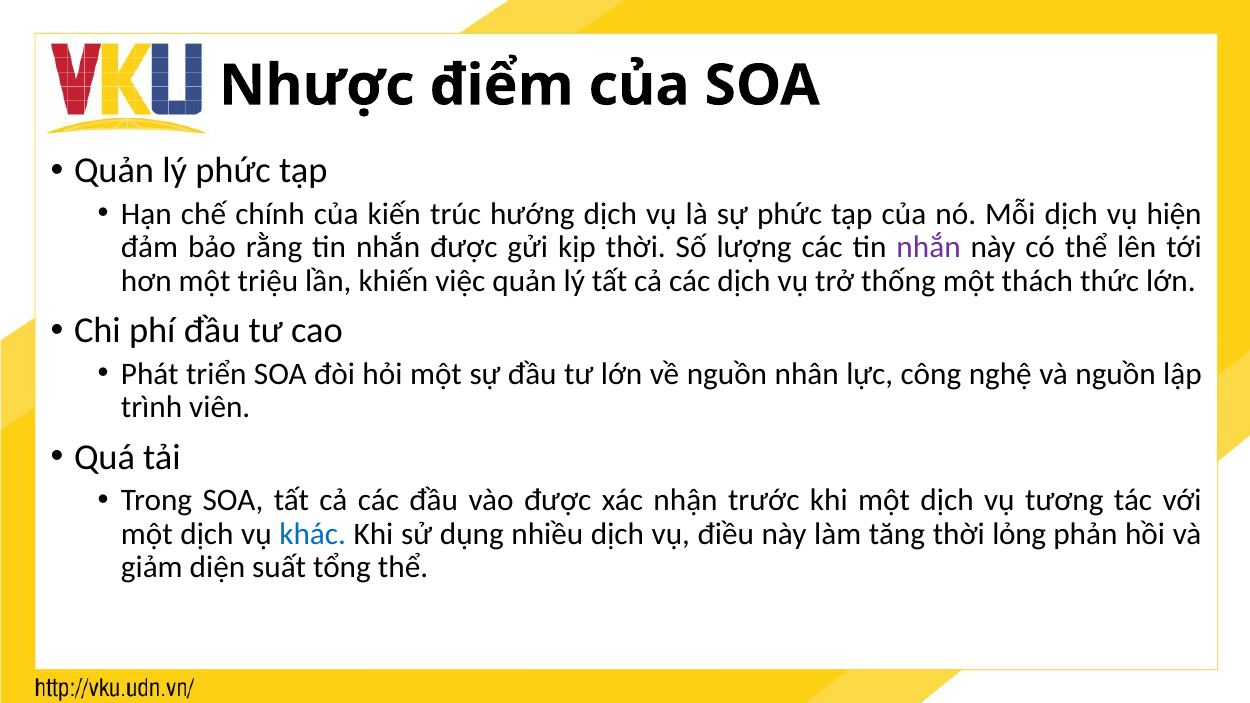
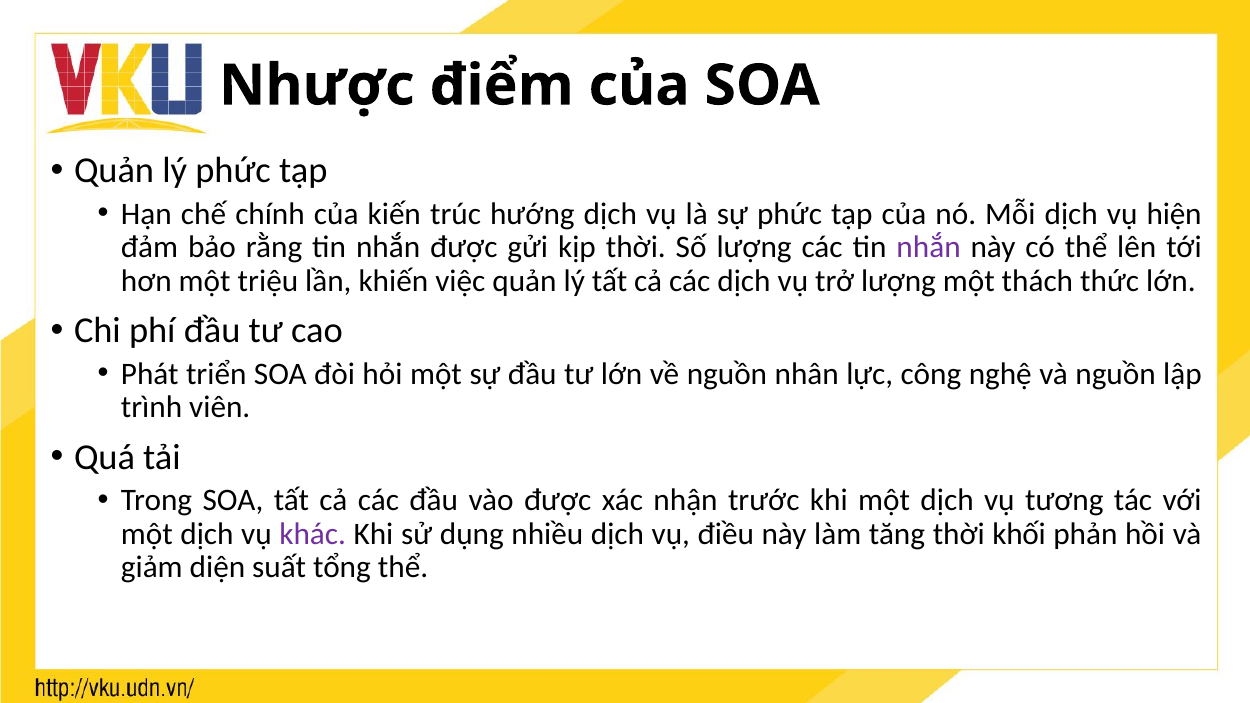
trở thống: thống -> lượng
khác colour: blue -> purple
lỏng: lỏng -> khối
